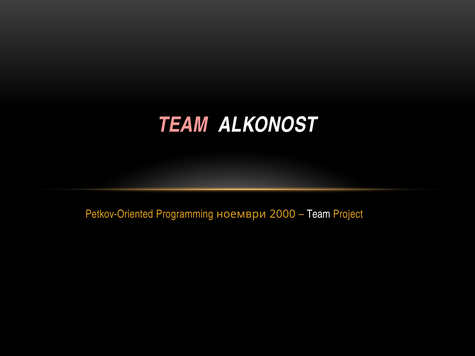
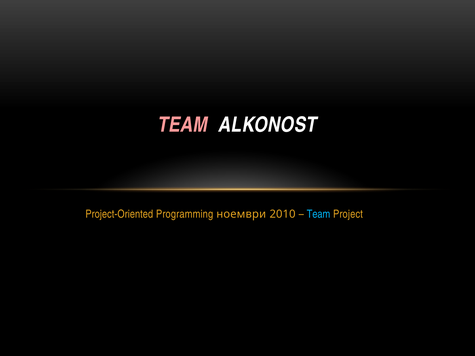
Petkov-Oriented: Petkov-Oriented -> Project-Oriented
2000: 2000 -> 2010
Team at (319, 214) colour: white -> light blue
